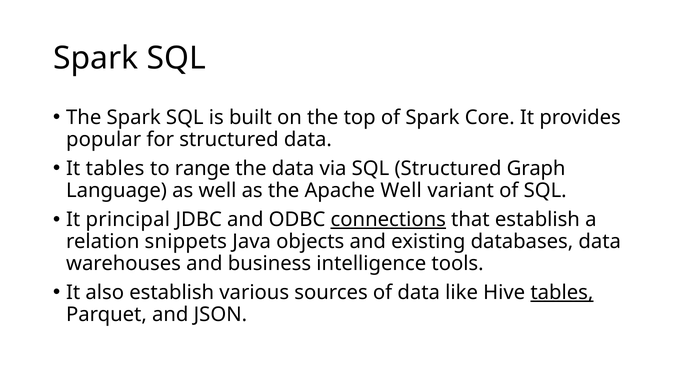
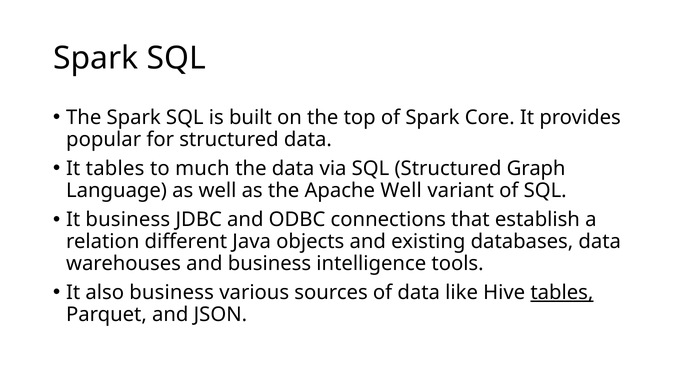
range: range -> much
It principal: principal -> business
connections underline: present -> none
snippets: snippets -> different
also establish: establish -> business
